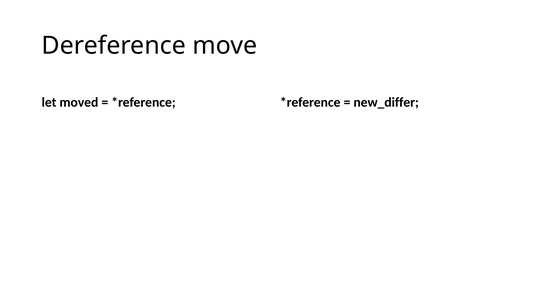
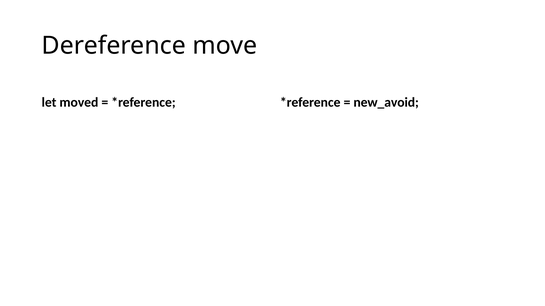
new_differ: new_differ -> new_avoid
